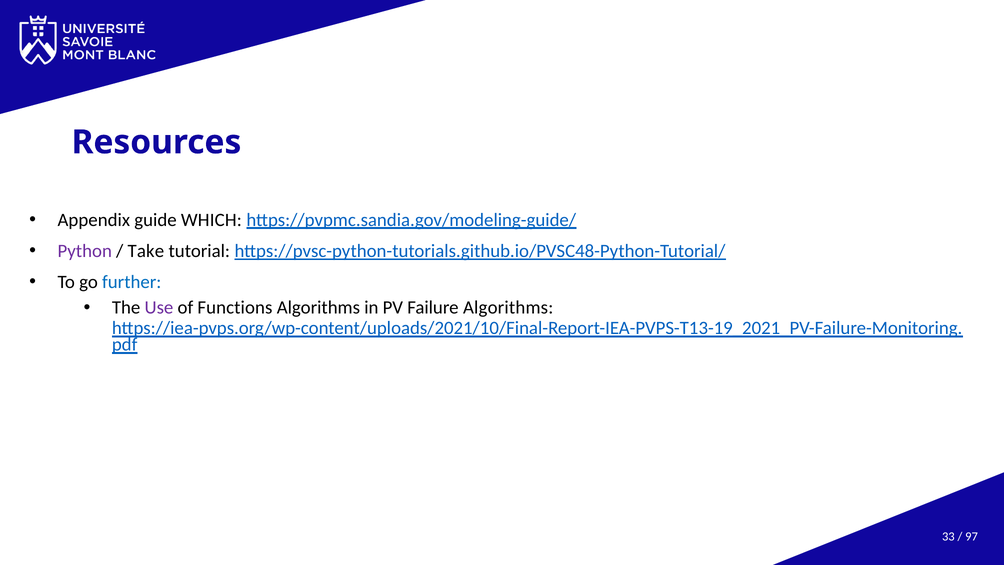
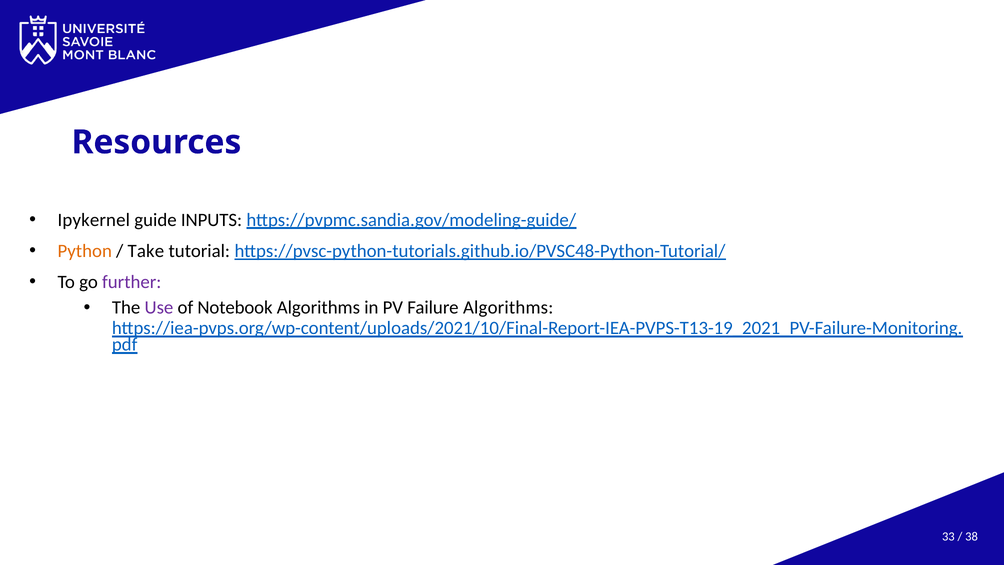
Appendix: Appendix -> Ipykernel
WHICH: WHICH -> INPUTS
Python colour: purple -> orange
further colour: blue -> purple
Functions: Functions -> Notebook
97: 97 -> 38
